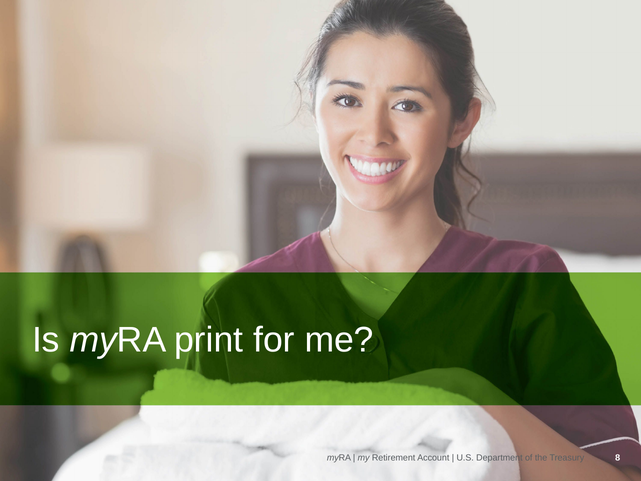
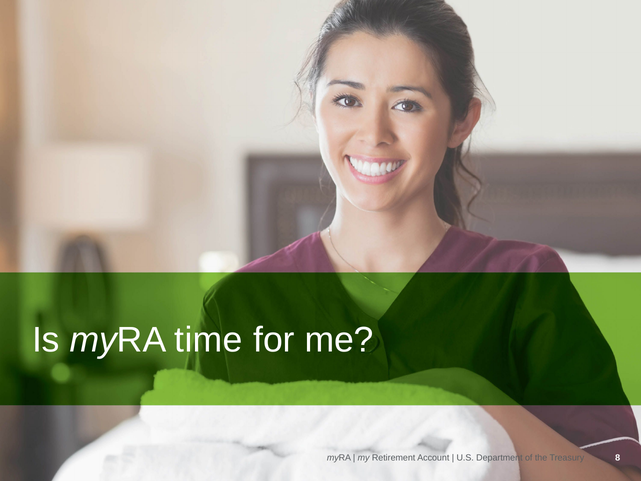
print: print -> time
